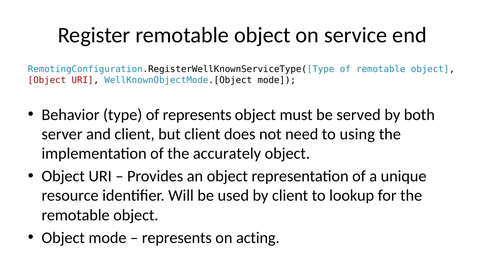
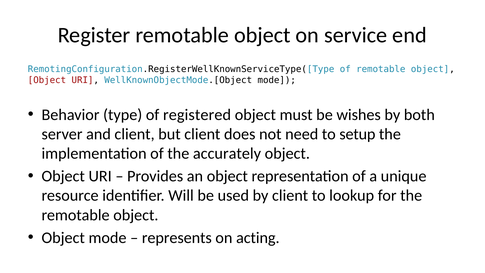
of represents: represents -> registered
served: served -> wishes
using: using -> setup
